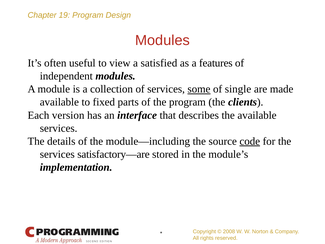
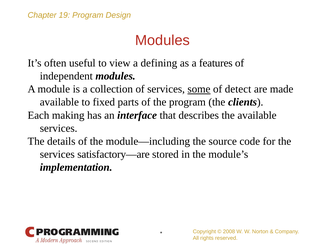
satisfied: satisfied -> defining
single: single -> detect
version: version -> making
code underline: present -> none
